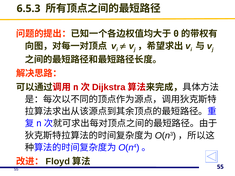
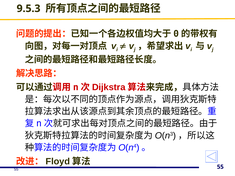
6.5.3: 6.5.3 -> 9.5.3
